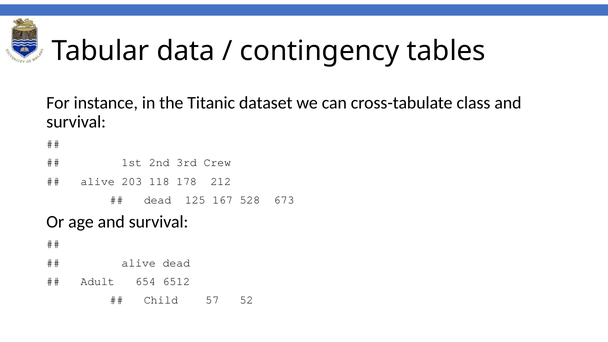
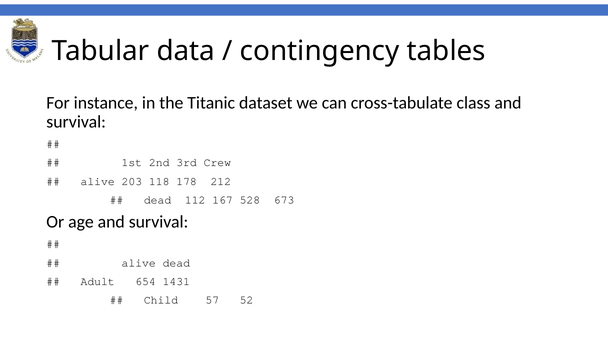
125: 125 -> 112
6512: 6512 -> 1431
